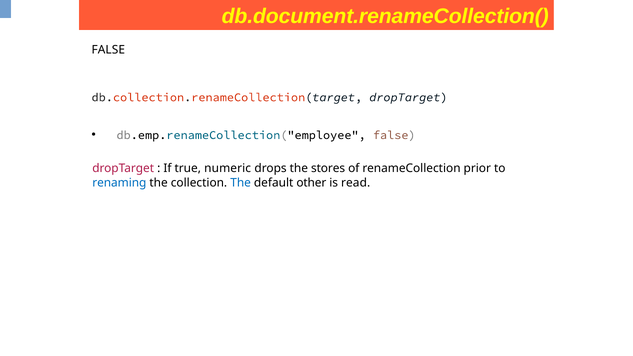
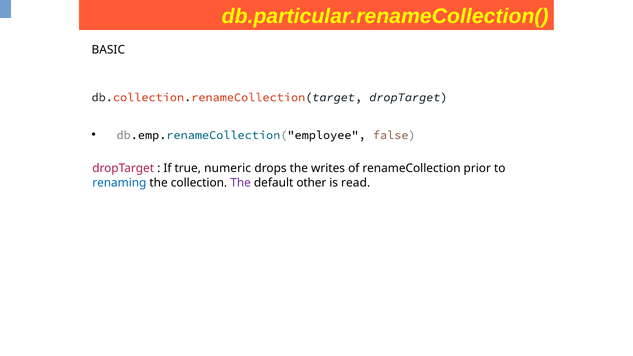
db.document.renameCollection(: db.document.renameCollection( -> db.particular.renameCollection(
FALSE at (108, 50): FALSE -> BASIC
stores: stores -> writes
The at (241, 183) colour: blue -> purple
